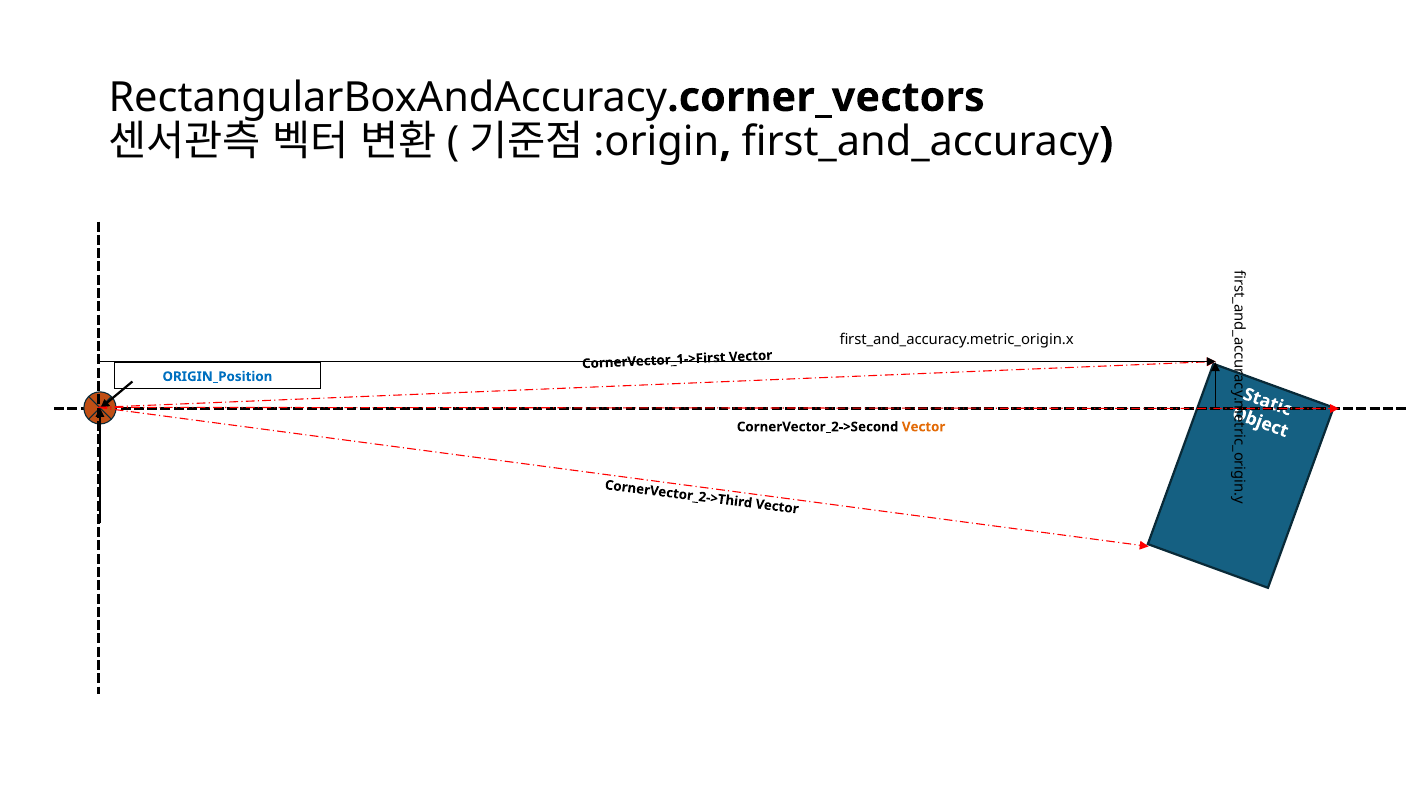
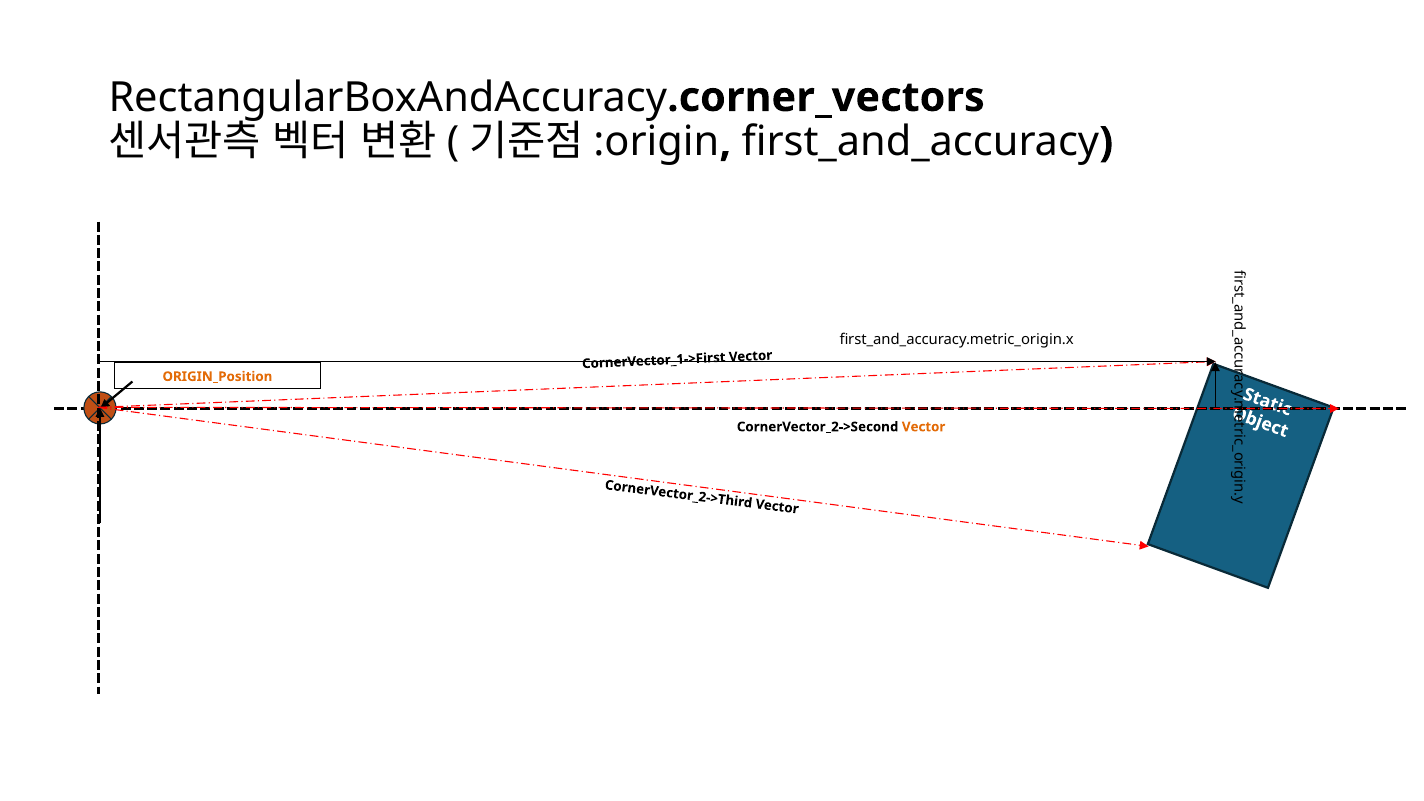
ORIGIN_Position colour: blue -> orange
